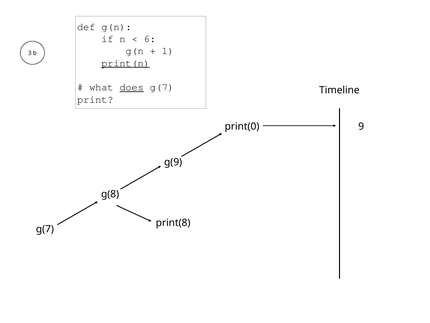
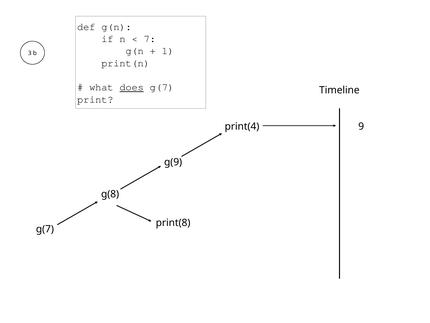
6: 6 -> 7
print(n underline: present -> none
print(0: print(0 -> print(4
